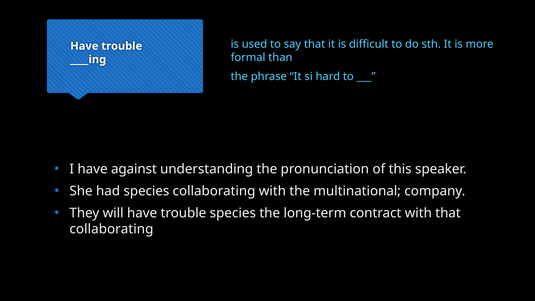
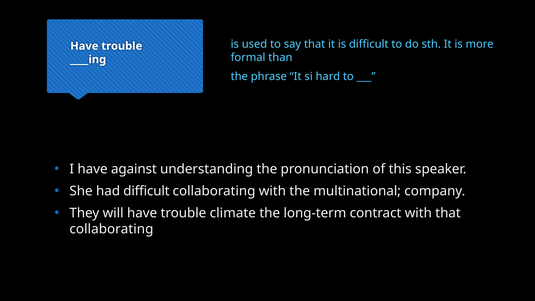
had species: species -> difficult
trouble species: species -> climate
